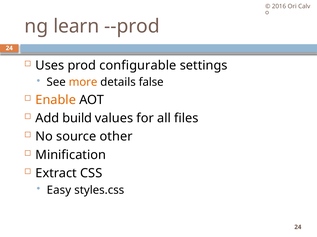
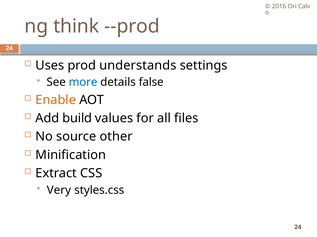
learn: learn -> think
configurable: configurable -> understands
more colour: orange -> blue
Easy: Easy -> Very
